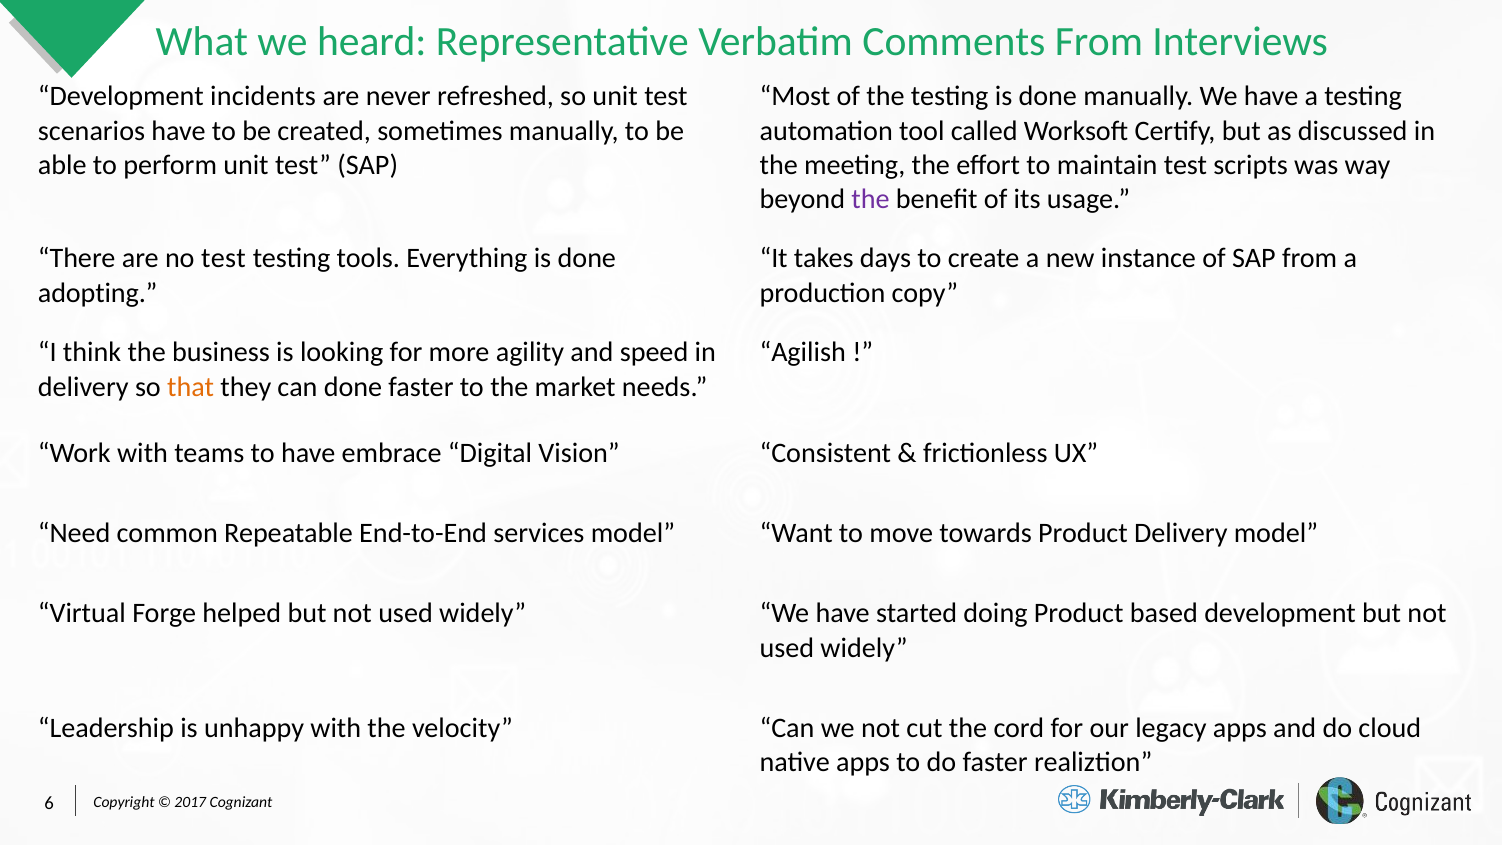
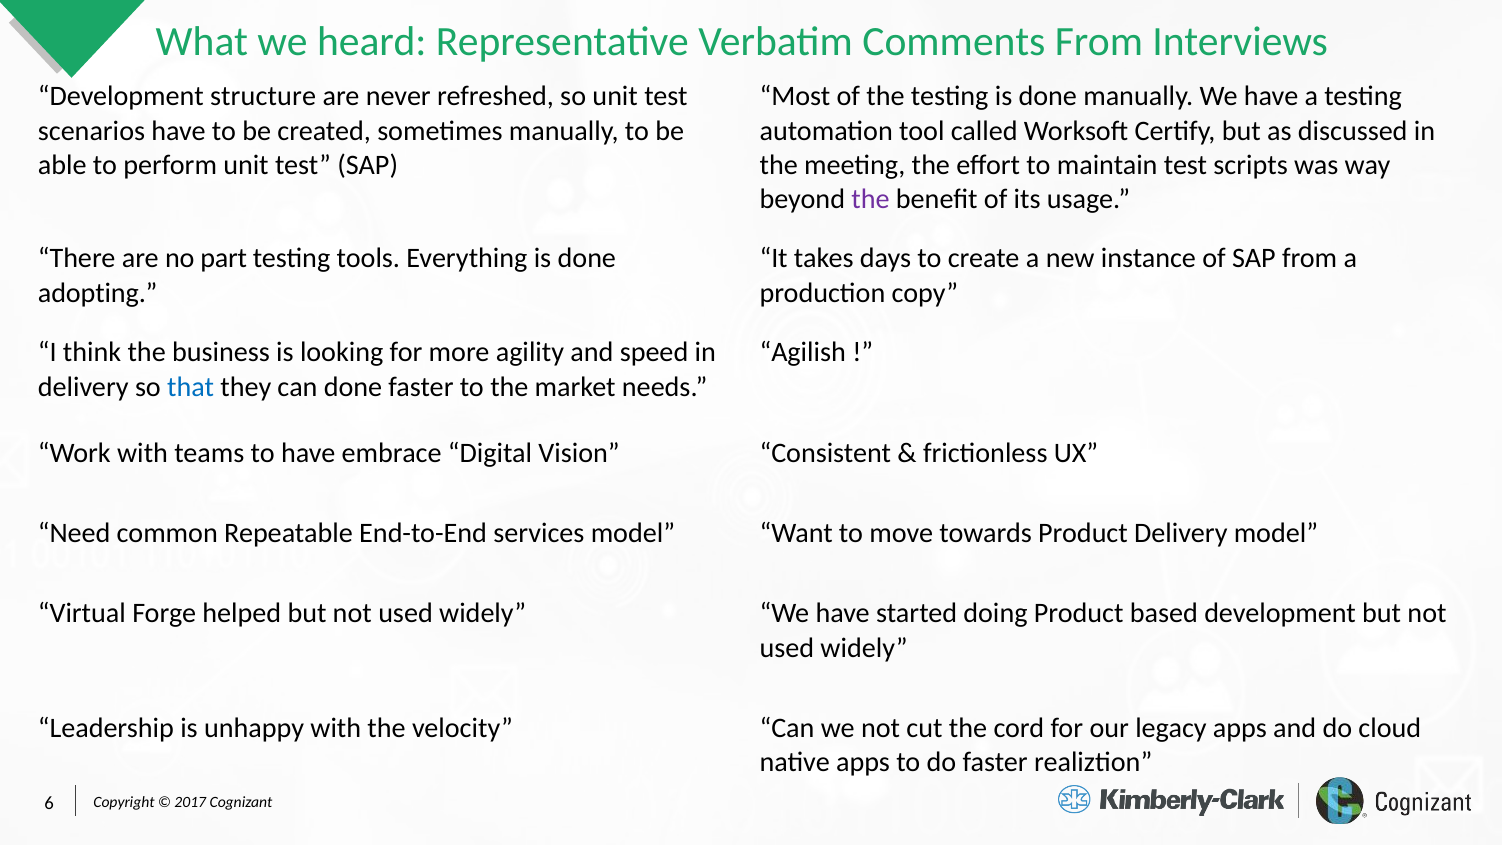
incidents: incidents -> structure
no test: test -> part
that colour: orange -> blue
